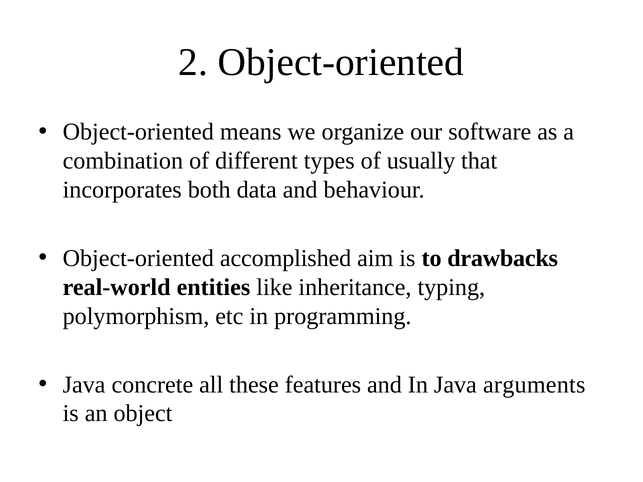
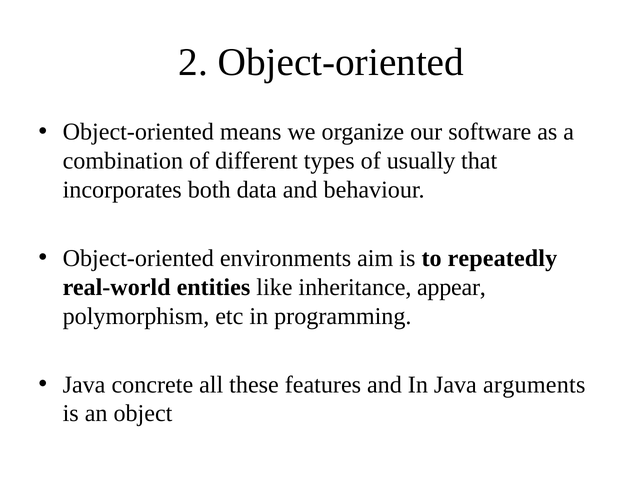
accomplished: accomplished -> environments
drawbacks: drawbacks -> repeatedly
typing: typing -> appear
